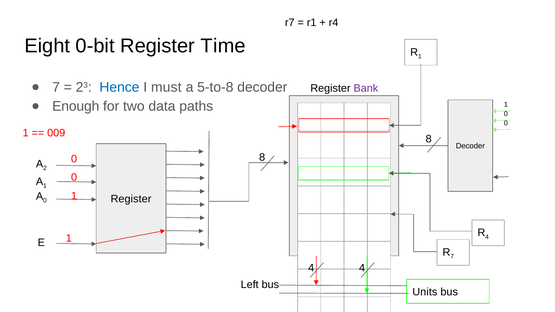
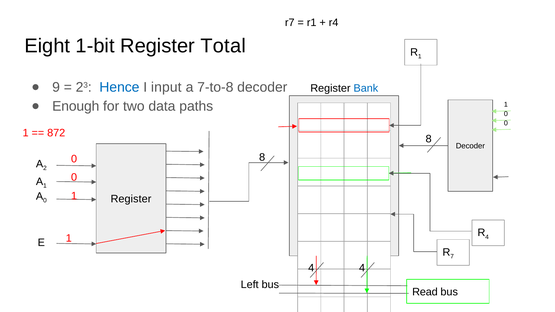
0-bit: 0-bit -> 1-bit
Time: Time -> Total
7 at (56, 87): 7 -> 9
must: must -> input
5-to-8: 5-to-8 -> 7-to-8
Bank colour: purple -> blue
009: 009 -> 872
Units: Units -> Read
